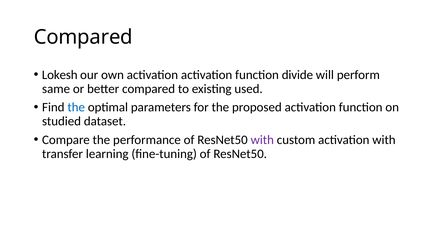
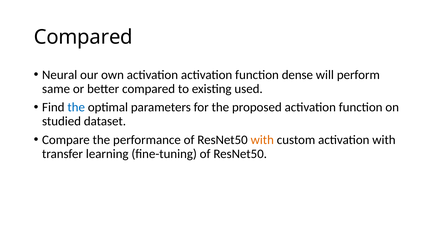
Lokesh: Lokesh -> Neural
divide: divide -> dense
with at (262, 140) colour: purple -> orange
